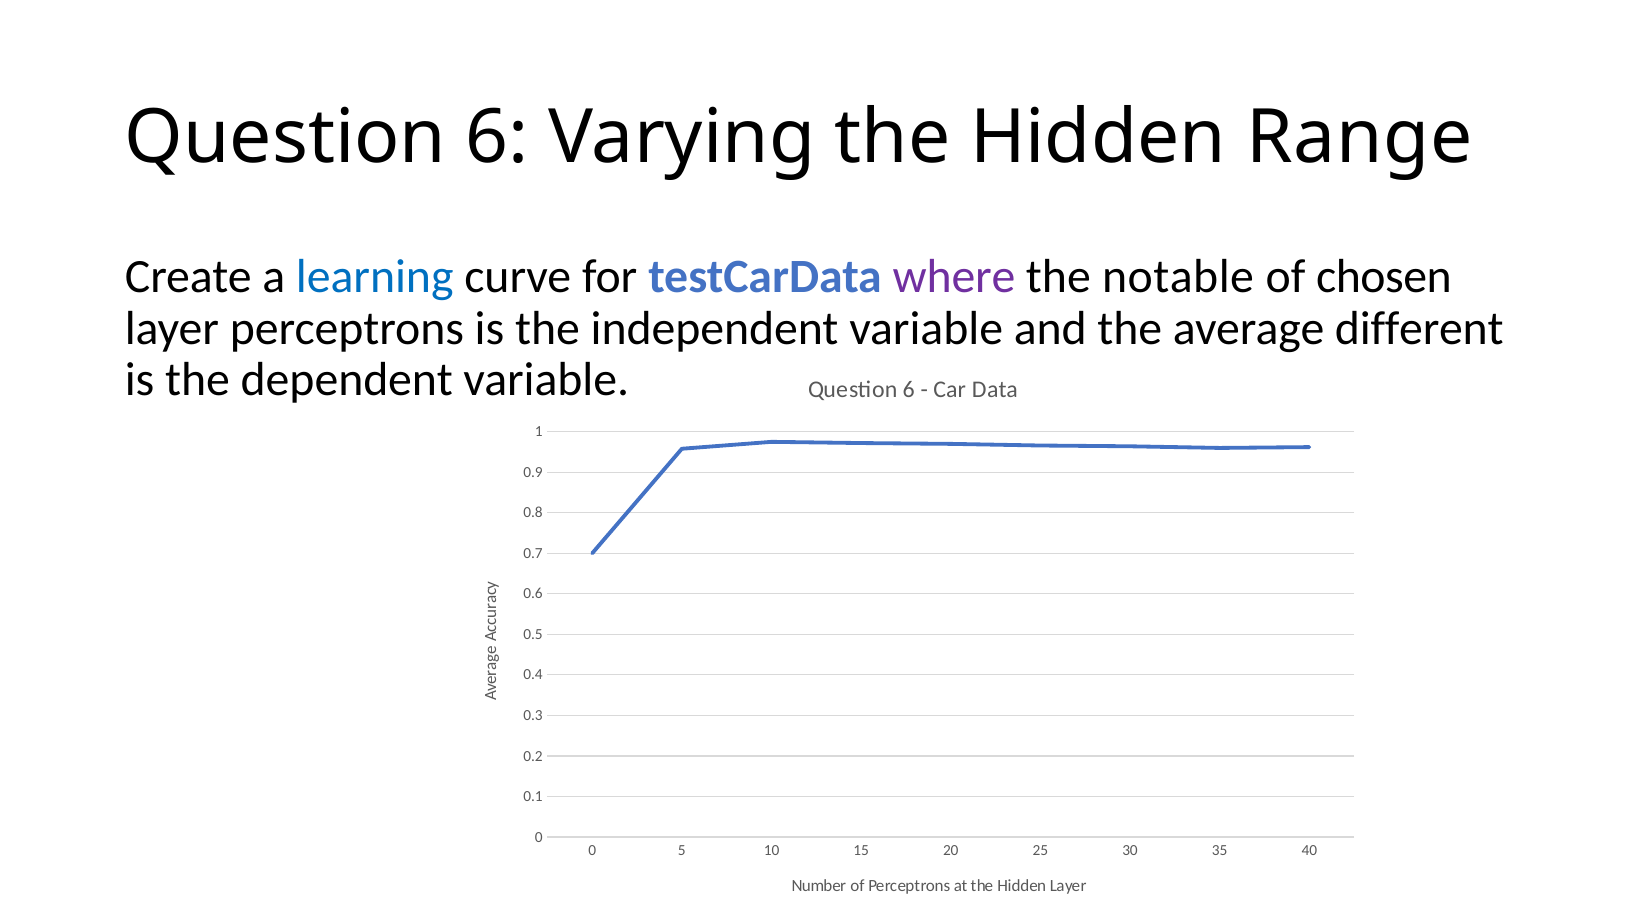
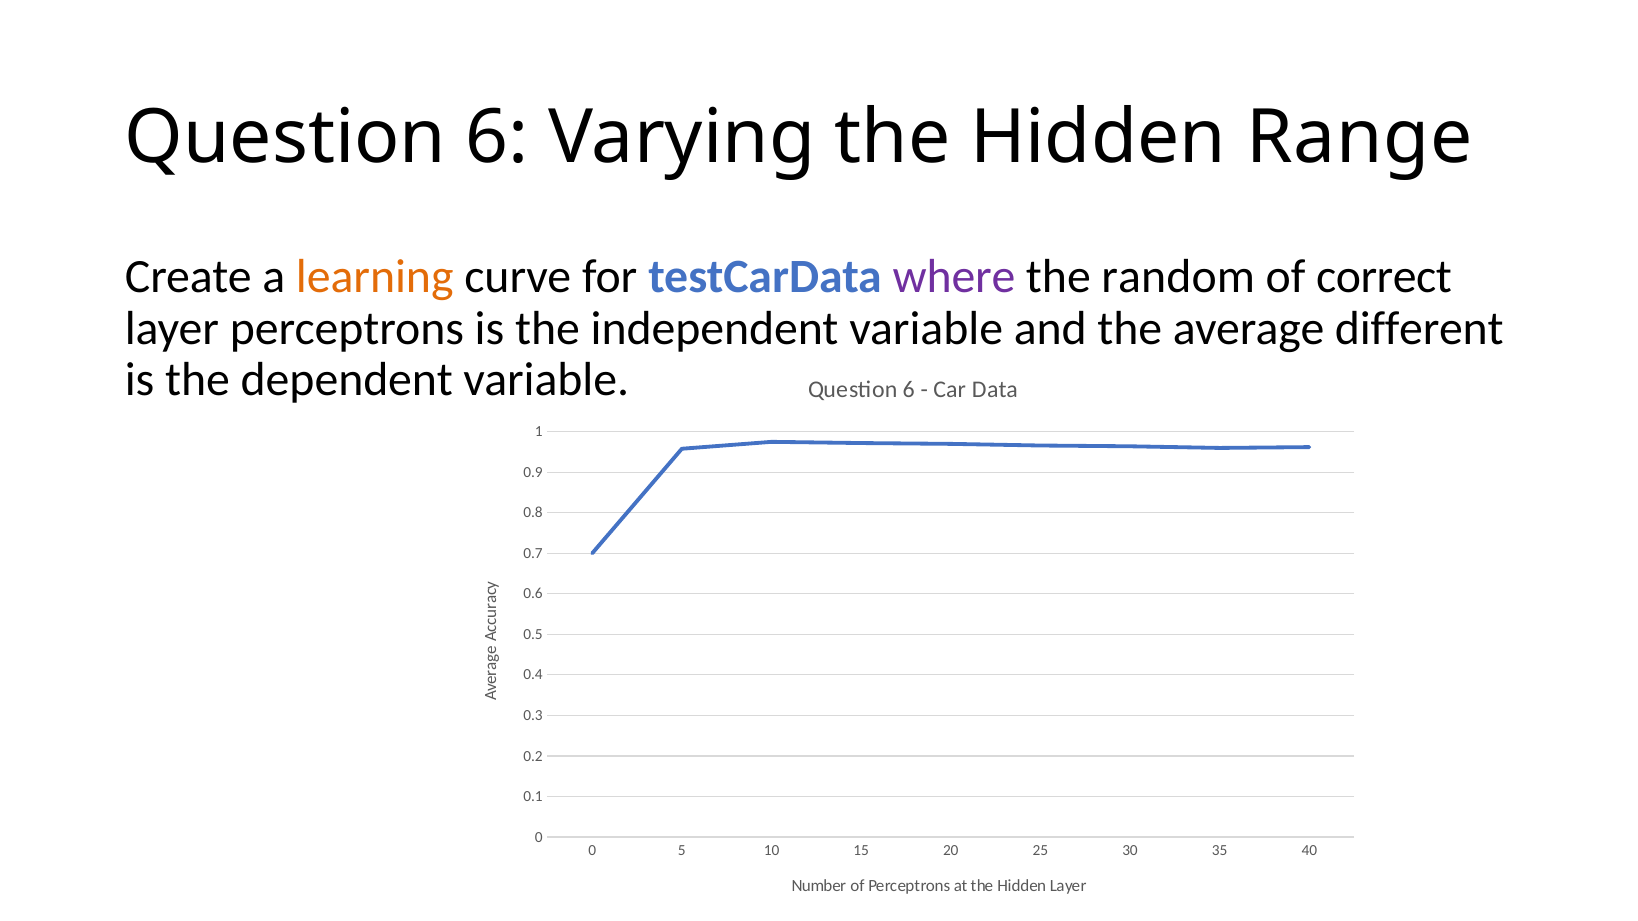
learning colour: blue -> orange
notable: notable -> random
chosen: chosen -> correct
